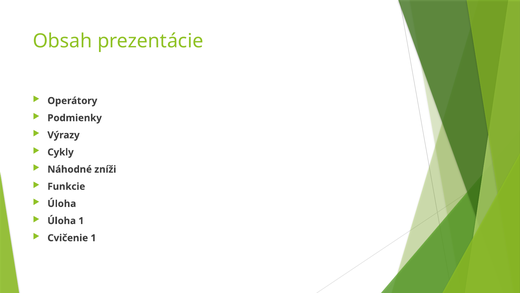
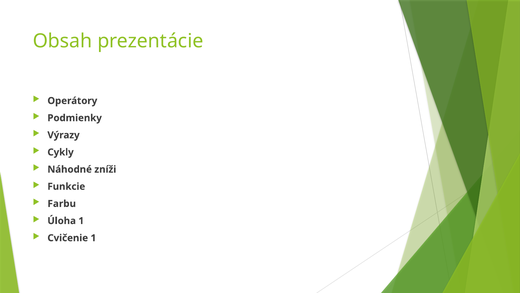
Úloha at (62, 203): Úloha -> Farbu
